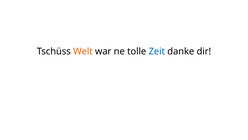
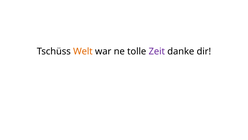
Zeit colour: blue -> purple
